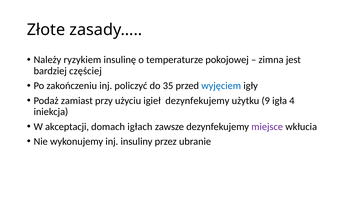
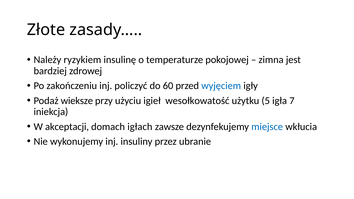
częściej: częściej -> zdrowej
35: 35 -> 60
zamiast: zamiast -> wieksze
igieł dezynfekujemy: dezynfekujemy -> wesołkowatość
9: 9 -> 5
4: 4 -> 7
miejsce colour: purple -> blue
